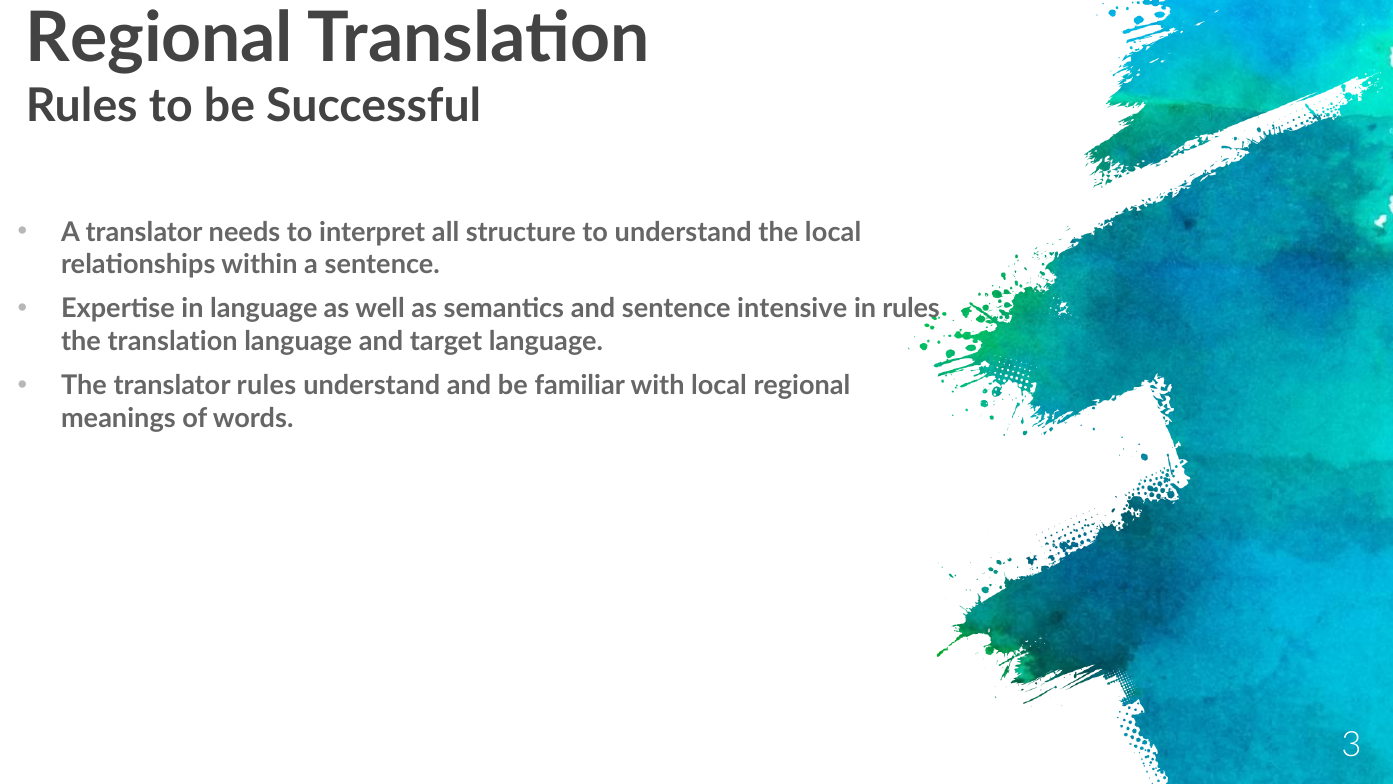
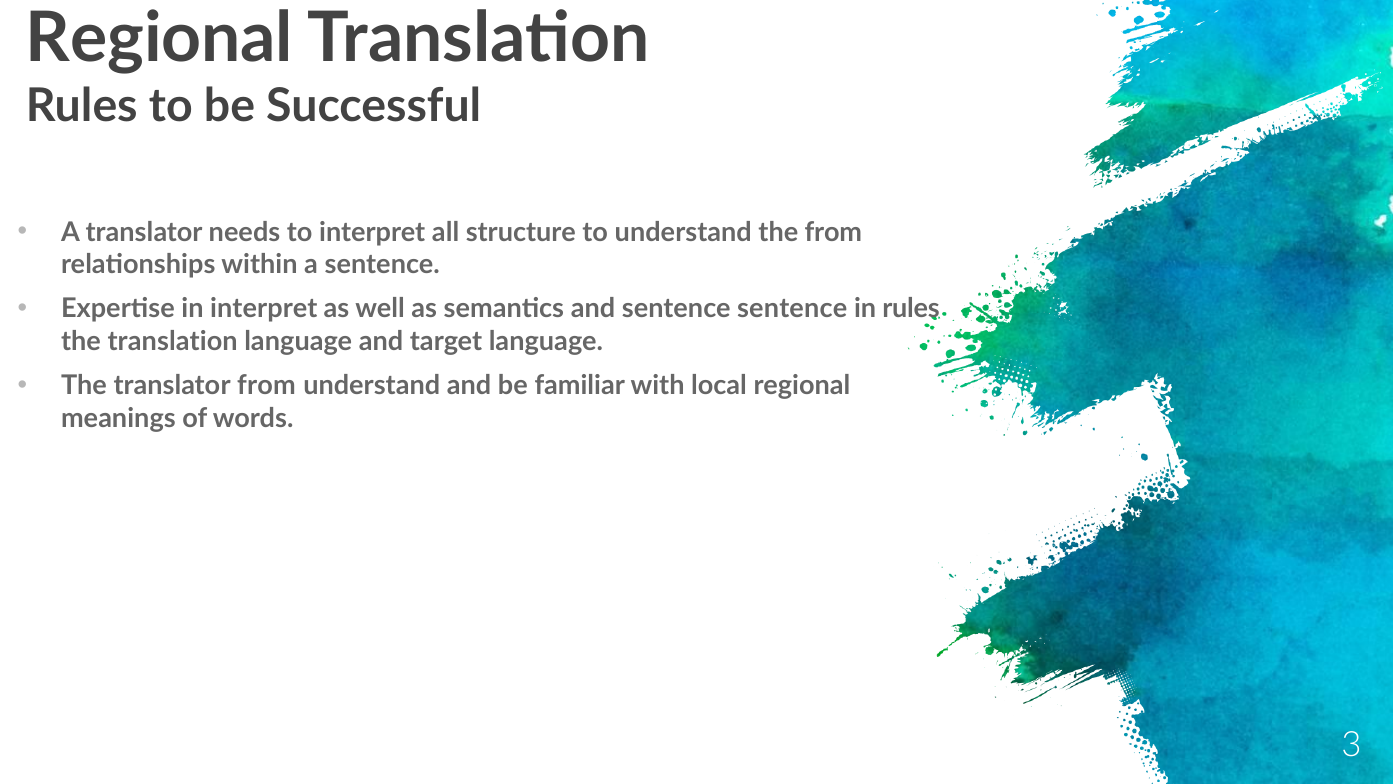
the local: local -> from
in language: language -> interpret
sentence intensive: intensive -> sentence
translator rules: rules -> from
